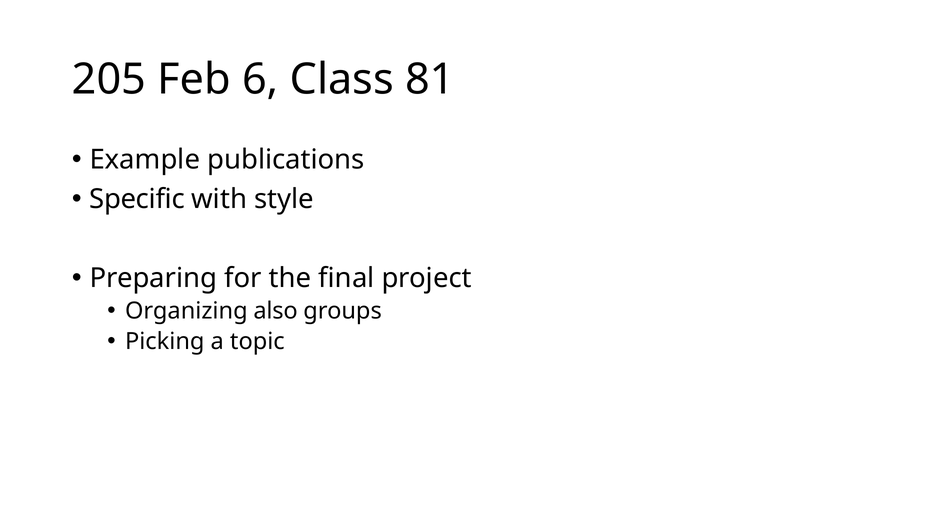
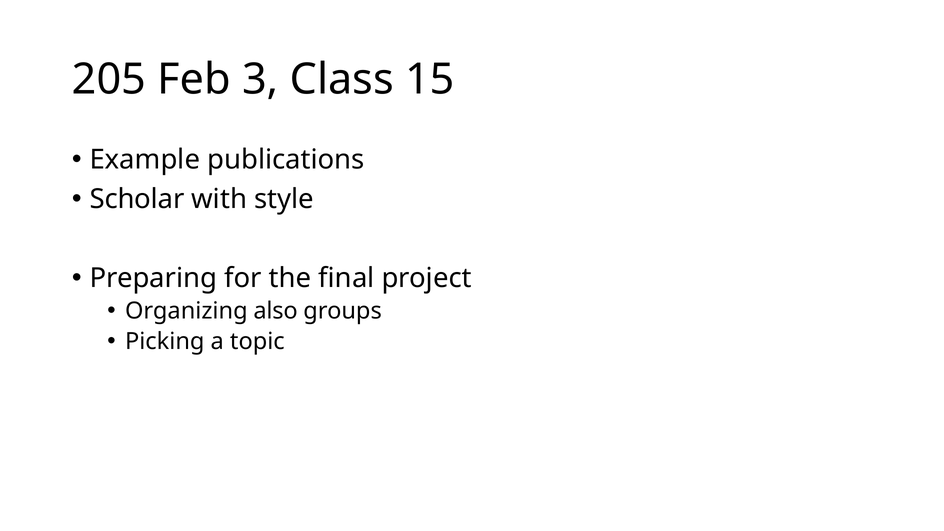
6: 6 -> 3
81: 81 -> 15
Specific: Specific -> Scholar
